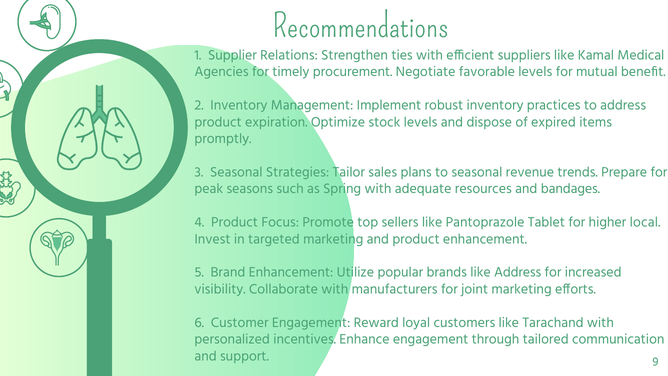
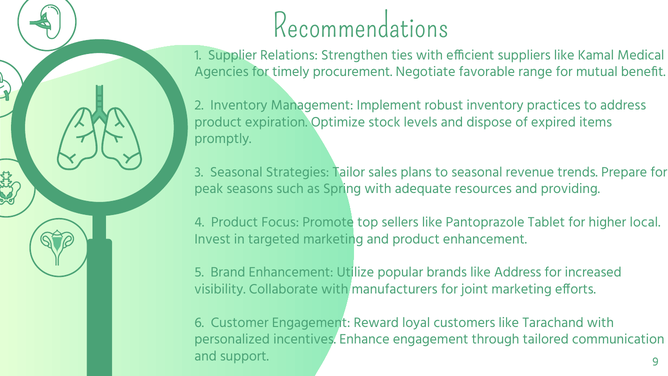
favorable levels: levels -> range
bandages: bandages -> providing
